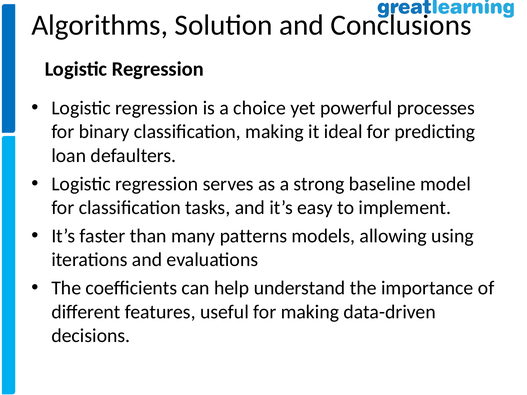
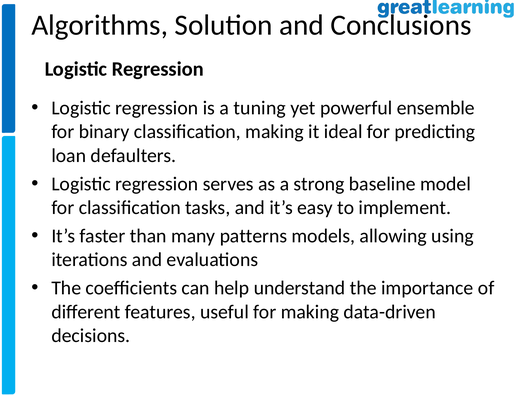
choice: choice -> tuning
processes: processes -> ensemble
